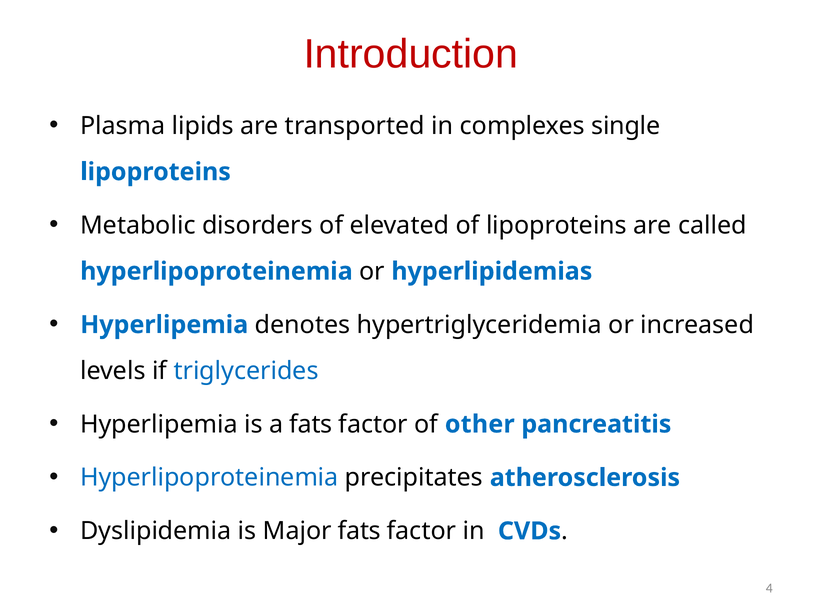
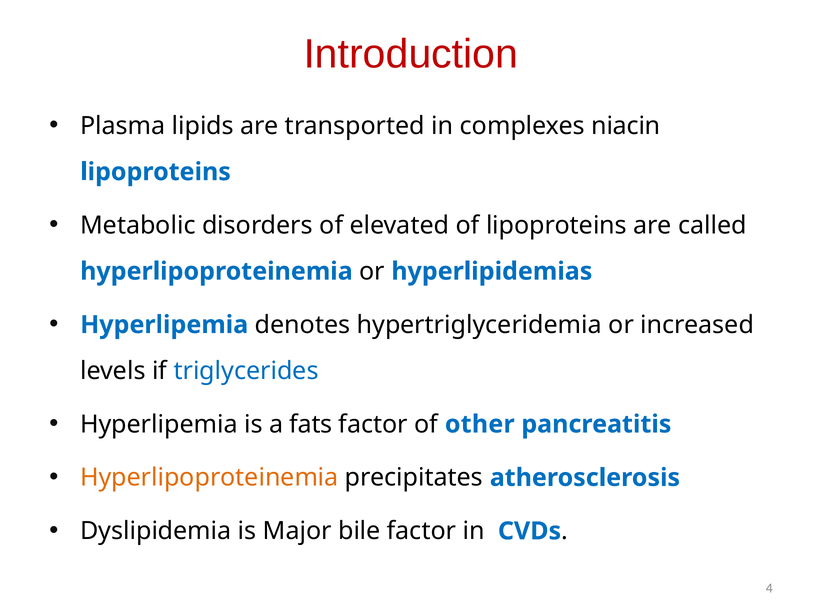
single: single -> niacin
Hyperlipoproteinemia at (209, 478) colour: blue -> orange
Major fats: fats -> bile
